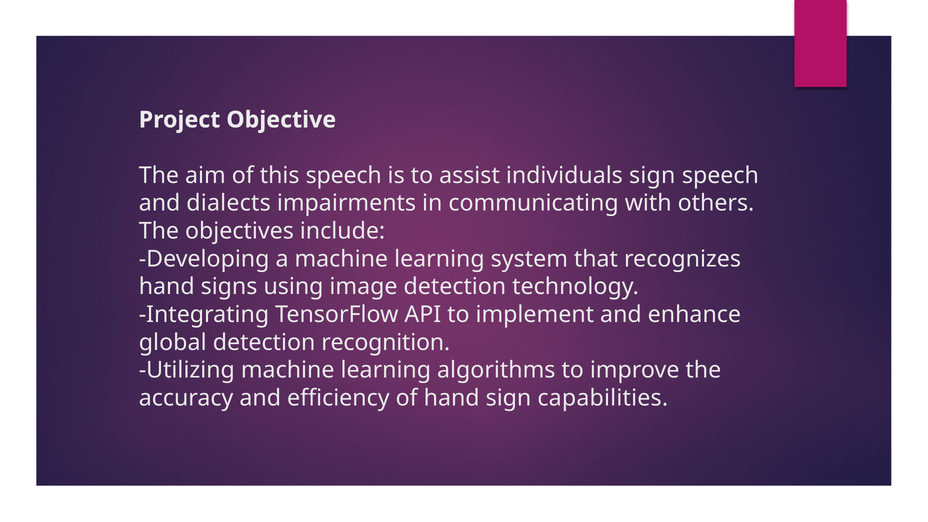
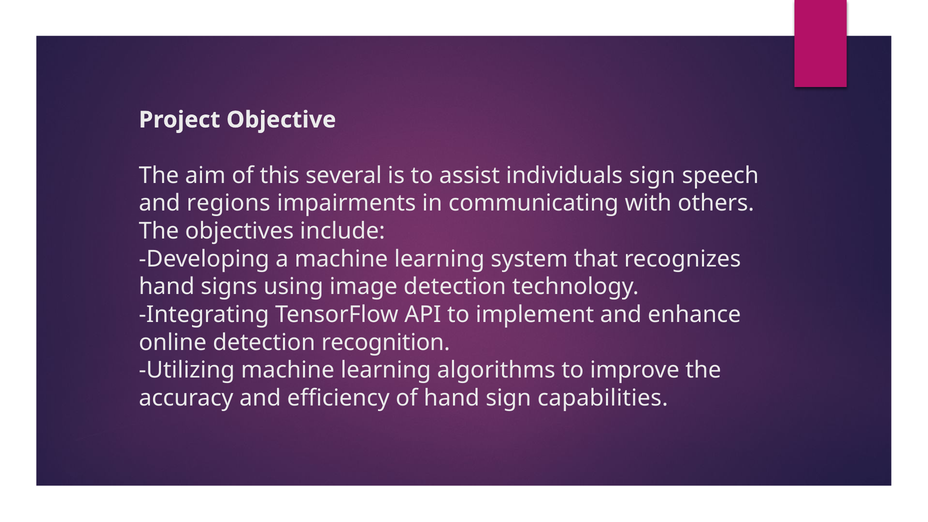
this speech: speech -> several
dialects: dialects -> regions
global: global -> online
